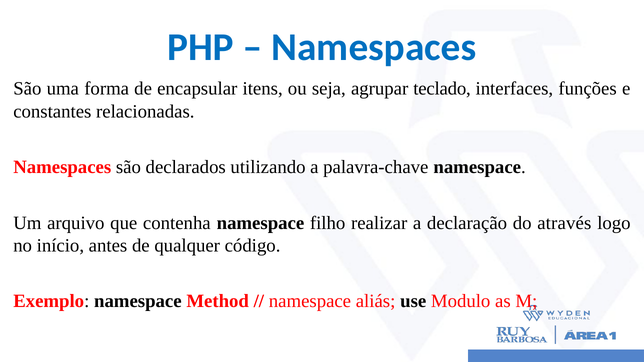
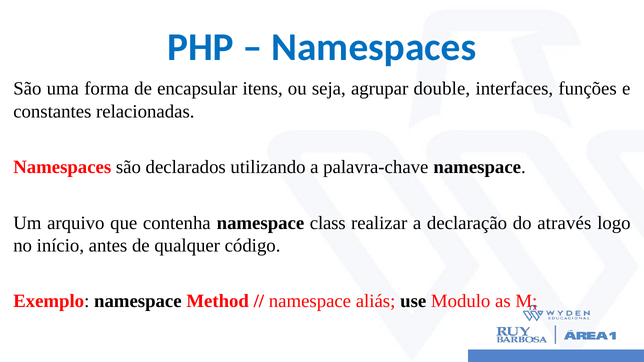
teclado: teclado -> double
filho: filho -> class
